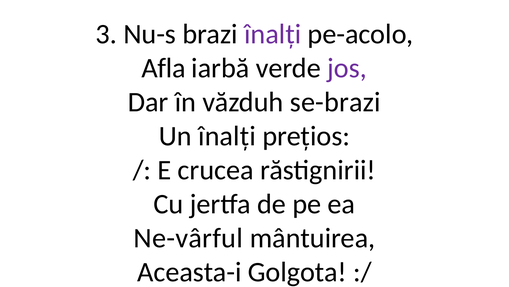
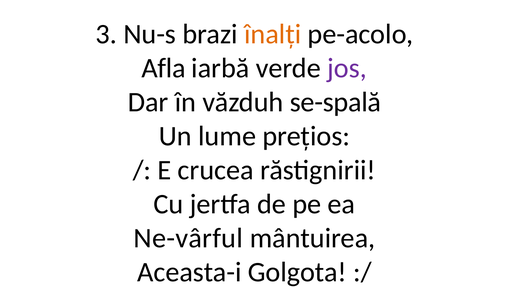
înalți at (273, 34) colour: purple -> orange
se-brazi: se-brazi -> se-spală
Un înalți: înalți -> lume
